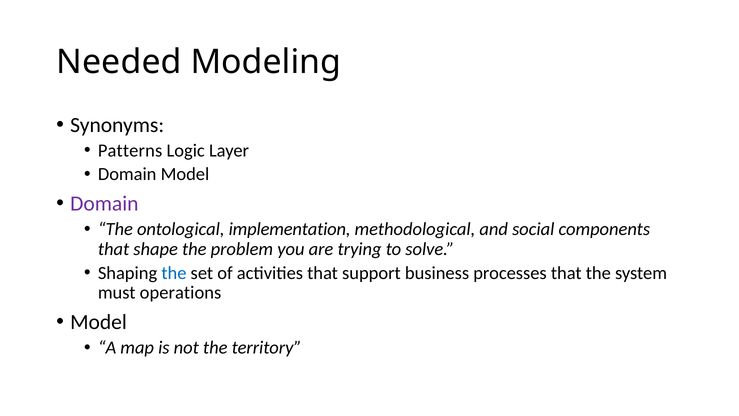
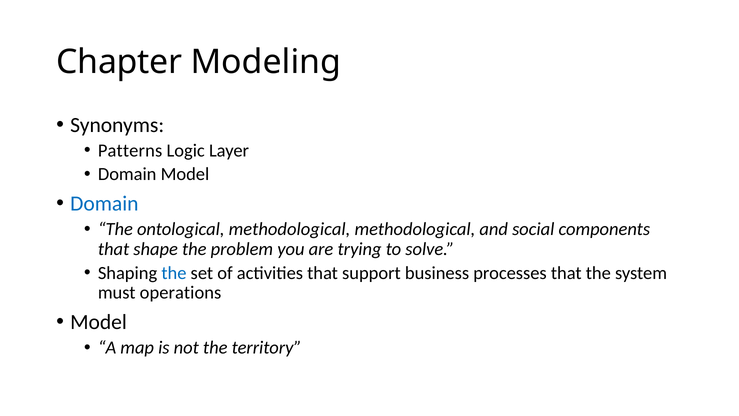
Needed: Needed -> Chapter
Domain at (104, 203) colour: purple -> blue
ontological implementation: implementation -> methodological
